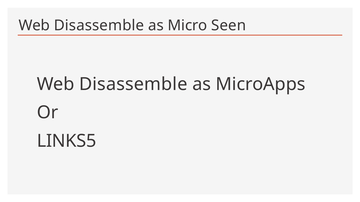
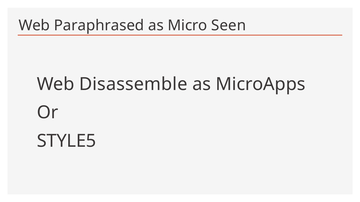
Disassemble at (99, 25): Disassemble -> Paraphrased
LINKS5: LINKS5 -> STYLE5
